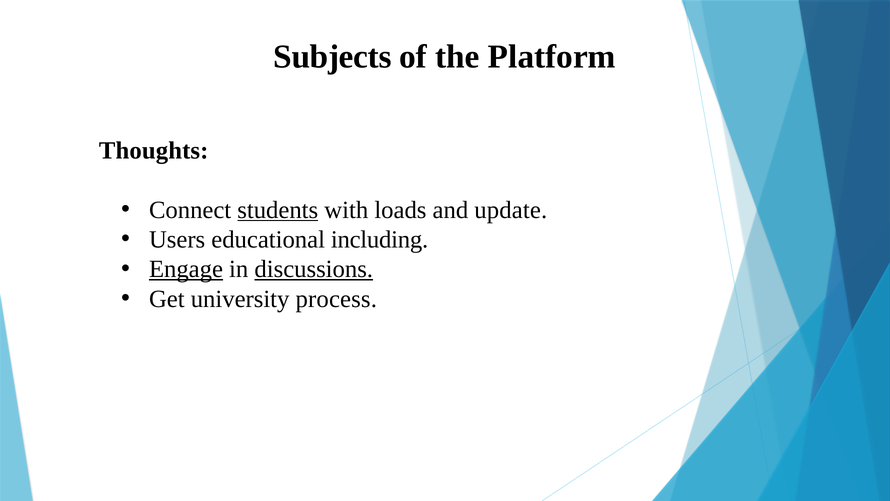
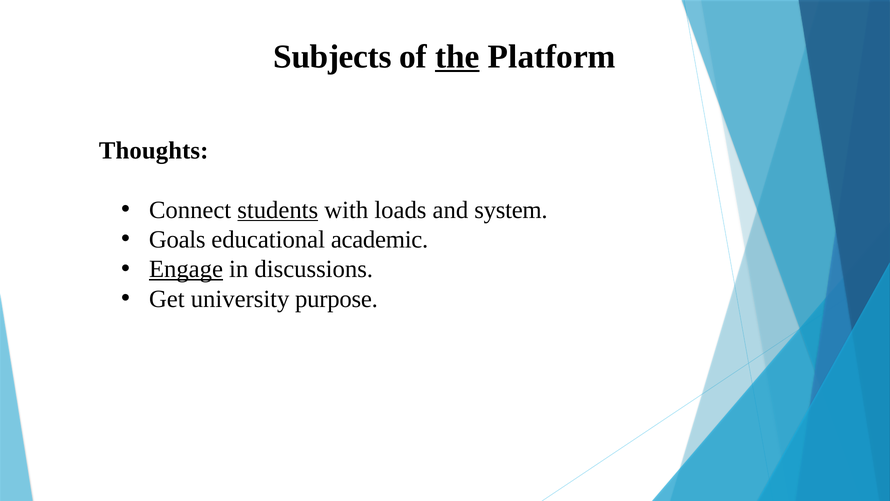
the underline: none -> present
update: update -> system
Users: Users -> Goals
including: including -> academic
discussions underline: present -> none
process: process -> purpose
